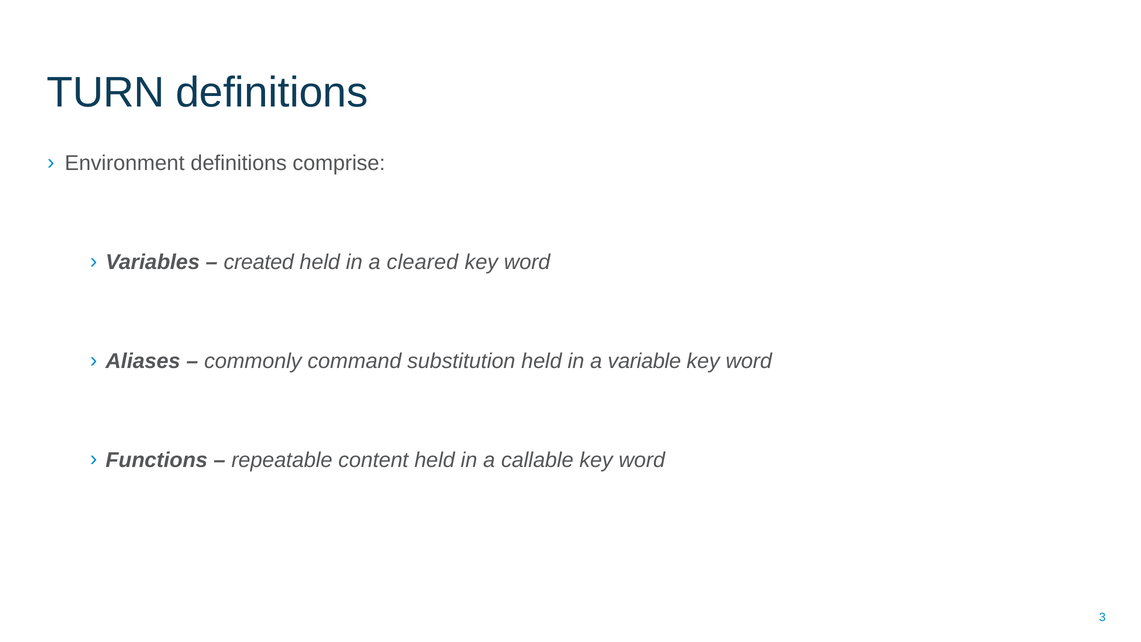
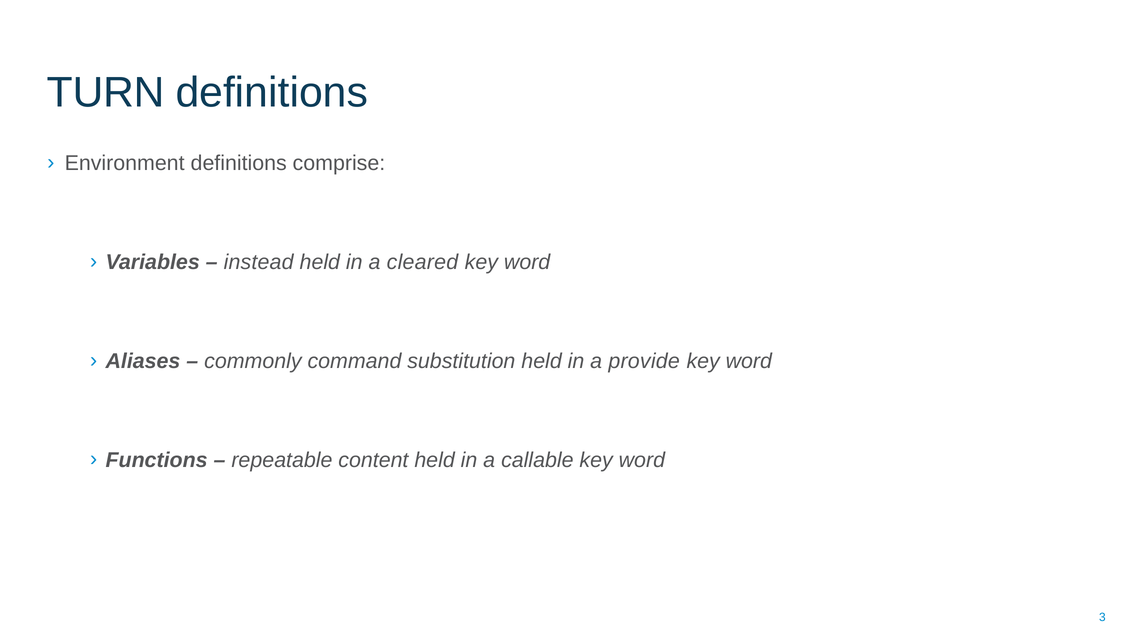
created: created -> instead
variable: variable -> provide
